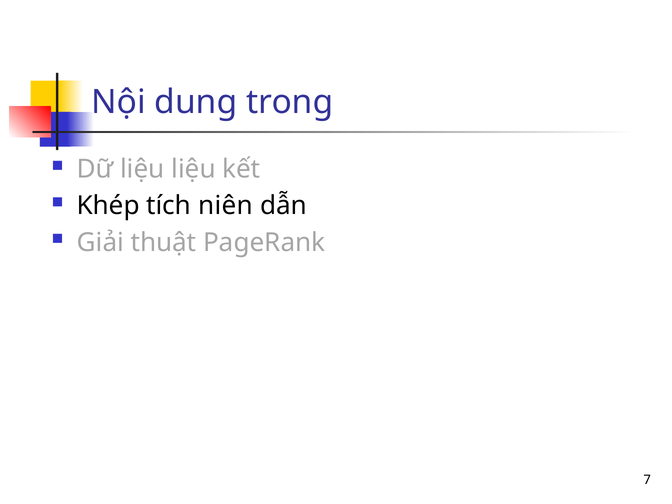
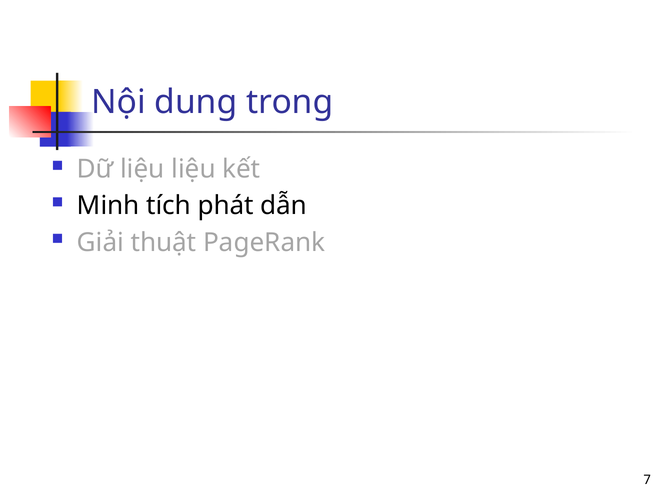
Khép: Khép -> Minh
niên: niên -> phát
